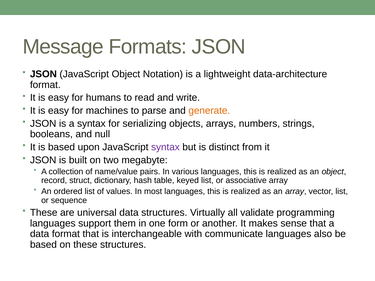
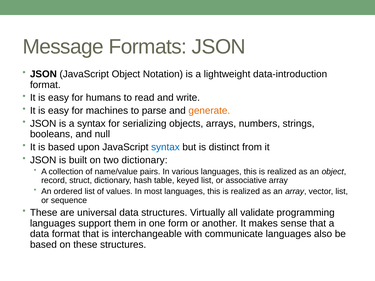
data-architecture: data-architecture -> data-introduction
syntax at (165, 147) colour: purple -> blue
two megabyte: megabyte -> dictionary
